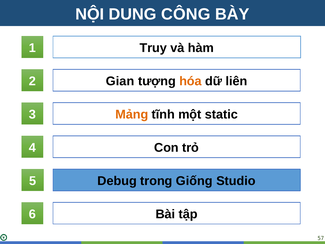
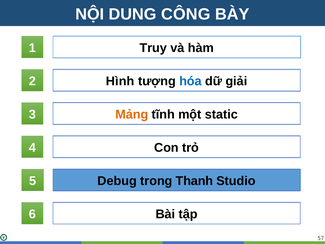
Gian: Gian -> Hình
hóa colour: orange -> blue
liên: liên -> giải
Giống: Giống -> Thanh
